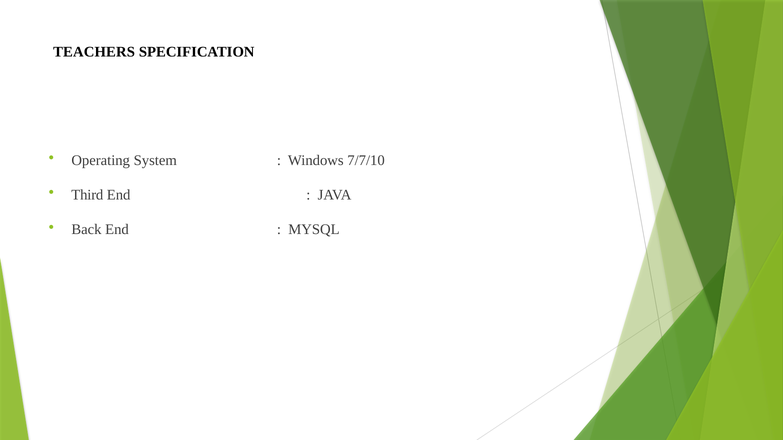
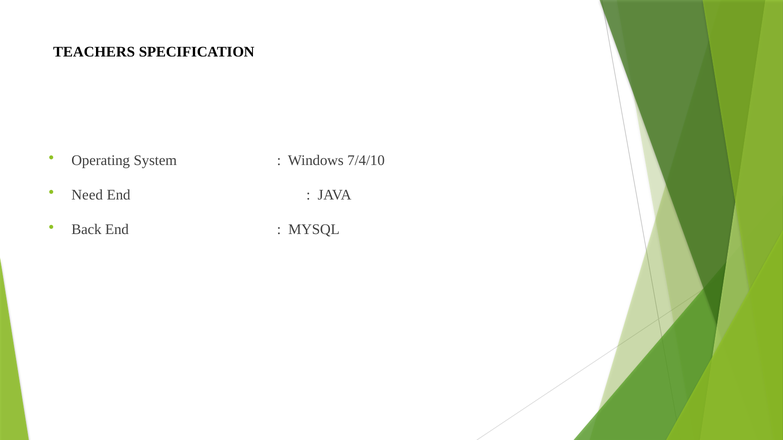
7/7/10: 7/7/10 -> 7/4/10
Third: Third -> Need
